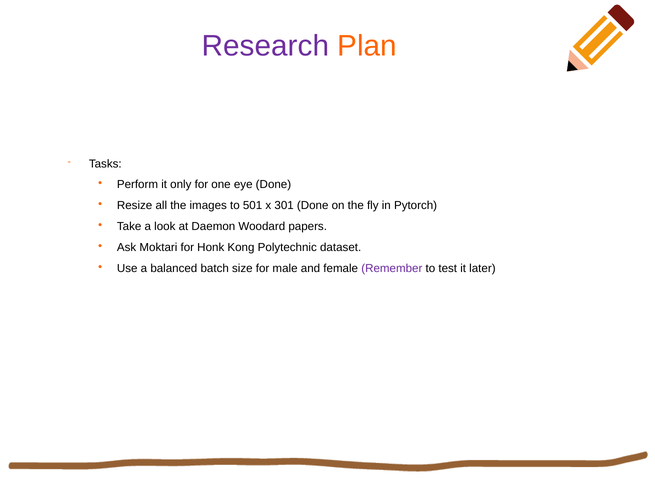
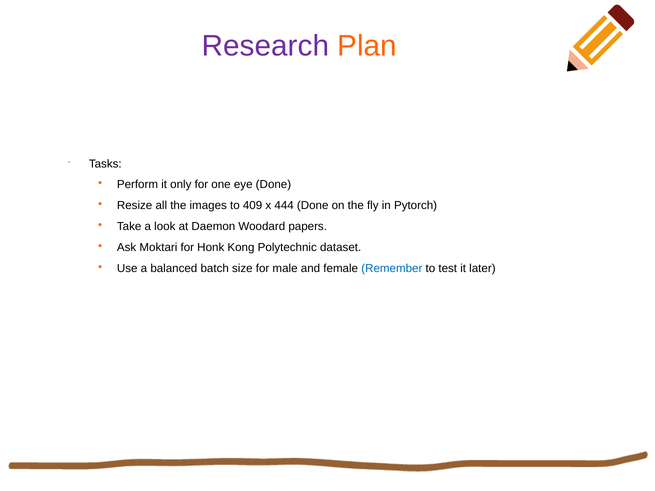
501: 501 -> 409
301: 301 -> 444
Remember colour: purple -> blue
